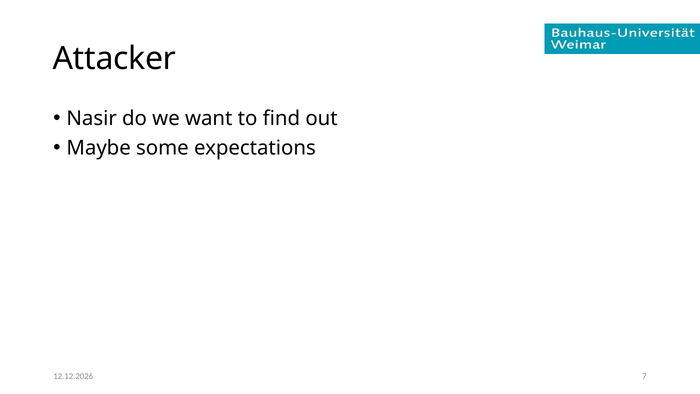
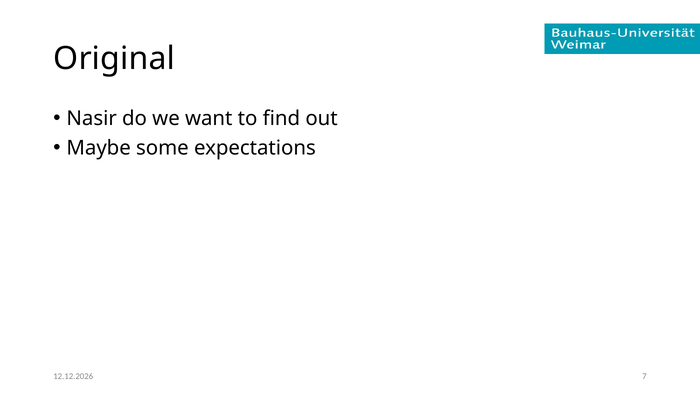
Attacker: Attacker -> Original
